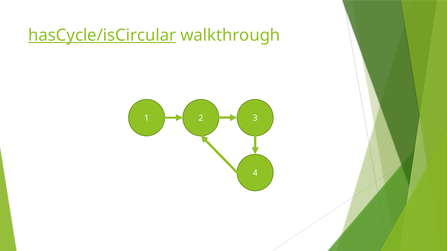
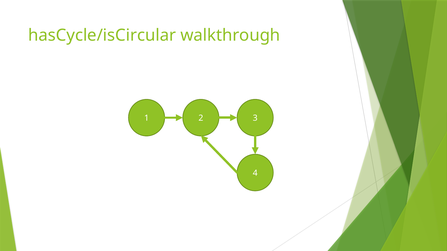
hasCycle/isCircular underline: present -> none
